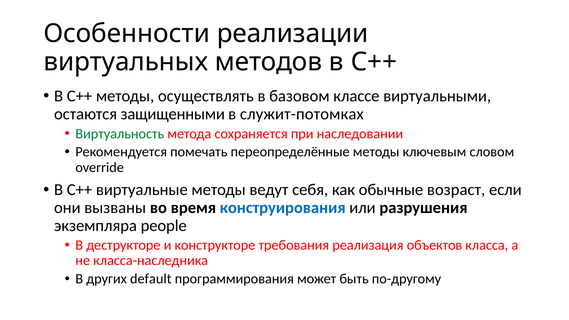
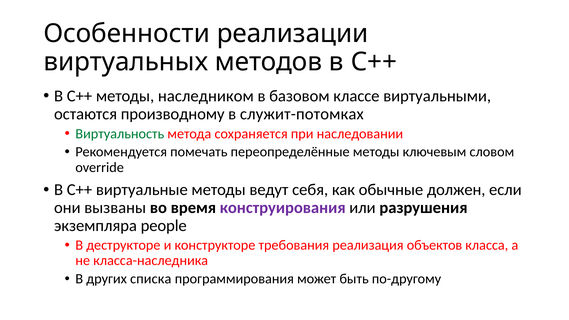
осуществлять: осуществлять -> наследником
защищенными: защищенными -> производному
возраст: возраст -> должен
конструирования colour: blue -> purple
default: default -> списка
